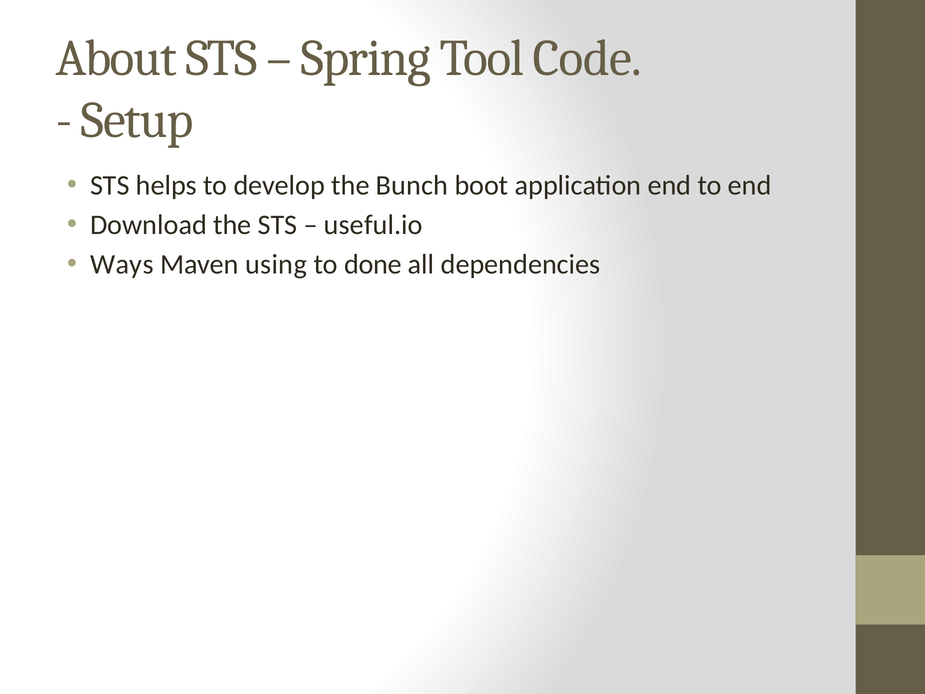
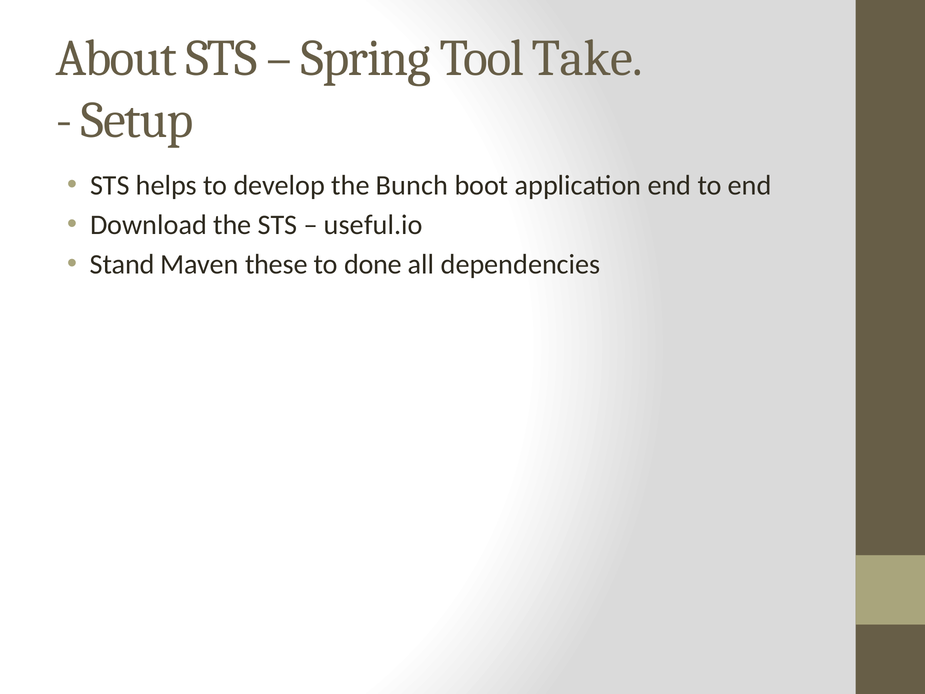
Code: Code -> Take
Ways: Ways -> Stand
using: using -> these
